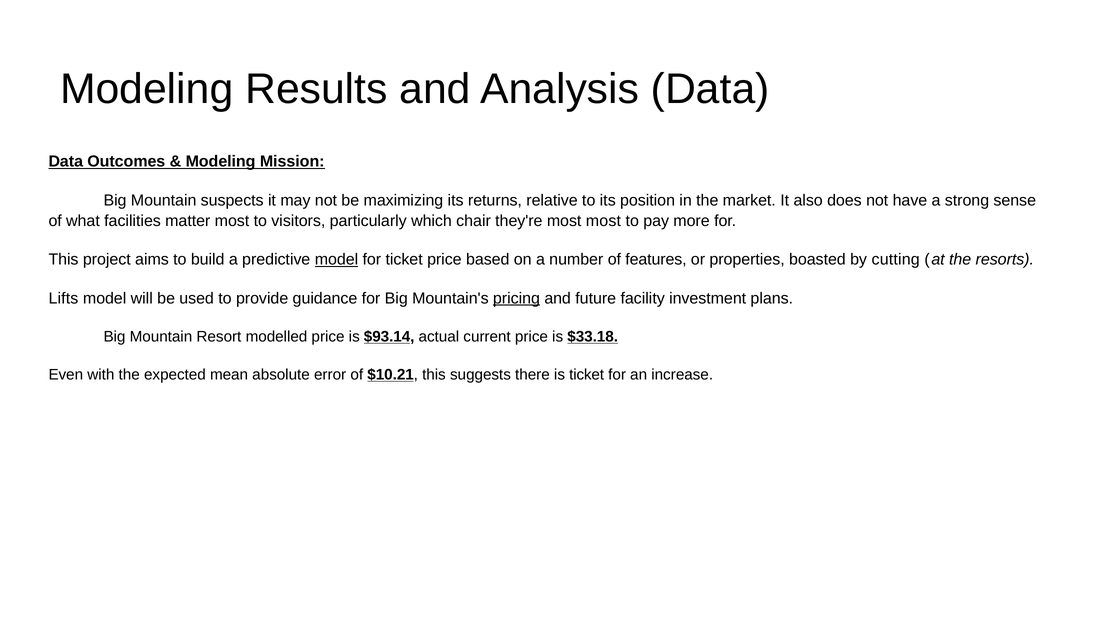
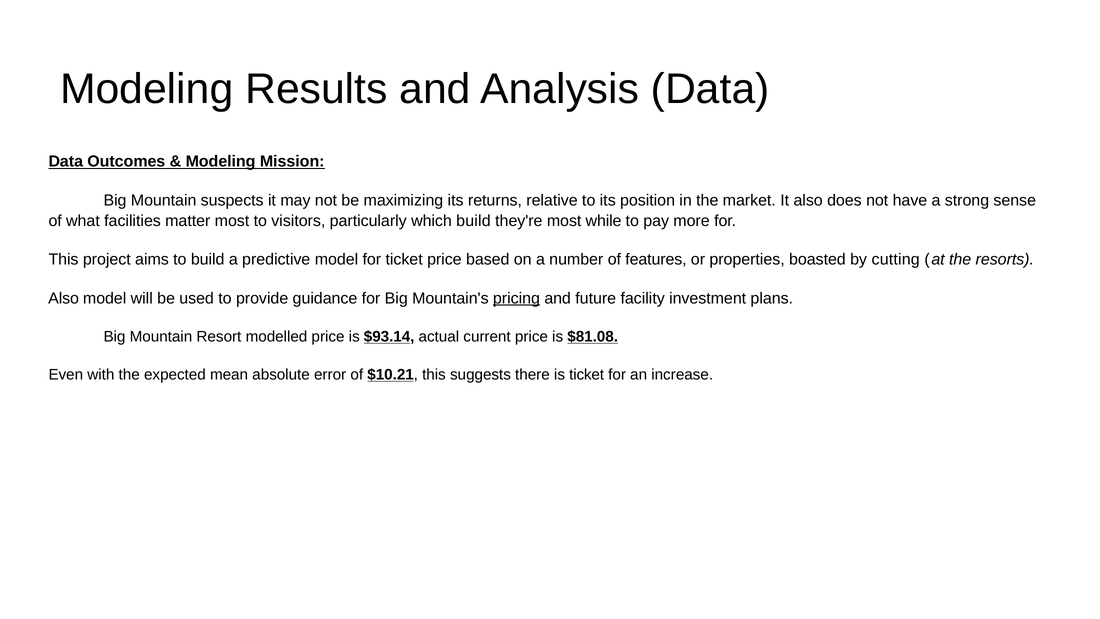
which chair: chair -> build
most most: most -> while
model at (336, 259) underline: present -> none
Lifts at (63, 298): Lifts -> Also
$33.18: $33.18 -> $81.08
